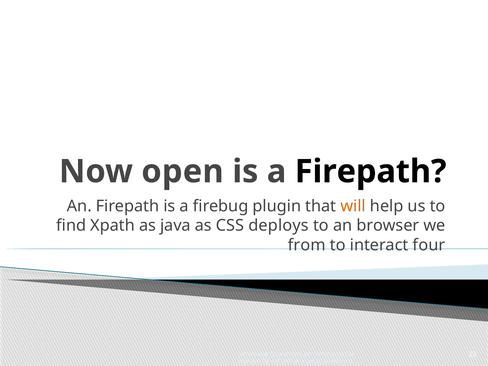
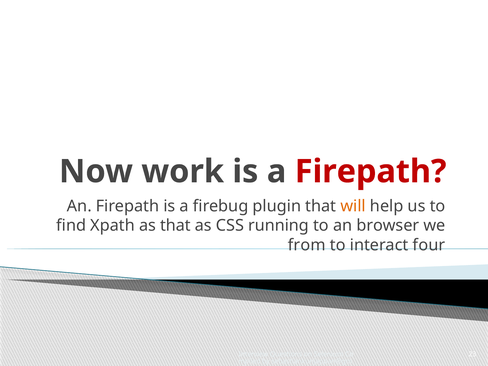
open: open -> work
Firepath at (371, 172) colour: black -> red
as java: java -> that
deploys: deploys -> running
